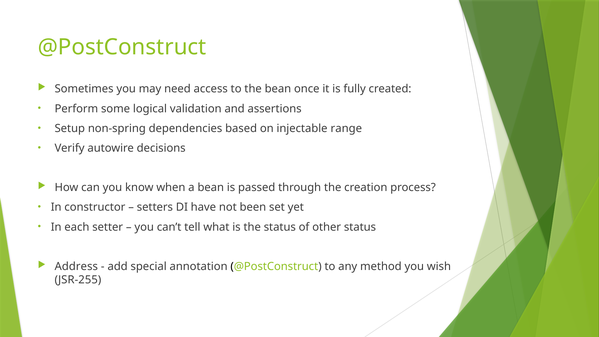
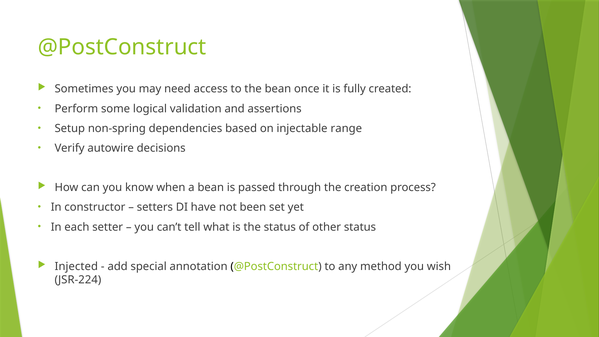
Address: Address -> Injected
JSR-255: JSR-255 -> JSR-224
